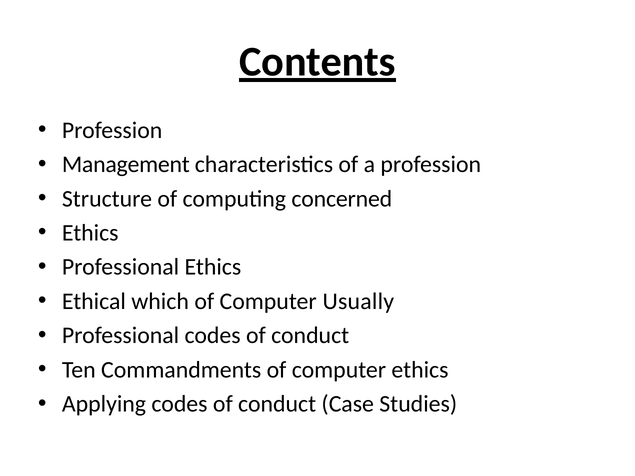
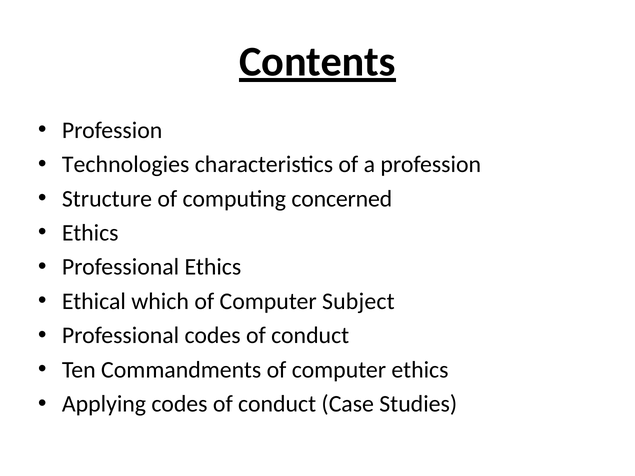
Management: Management -> Technologies
Usually: Usually -> Subject
